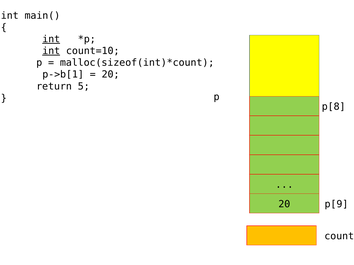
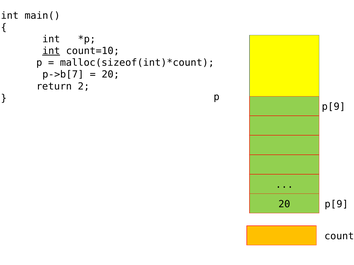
int at (51, 39) underline: present -> none
p->b[1: p->b[1 -> p->b[7
5: 5 -> 2
p[8 at (334, 107): p[8 -> p[9
